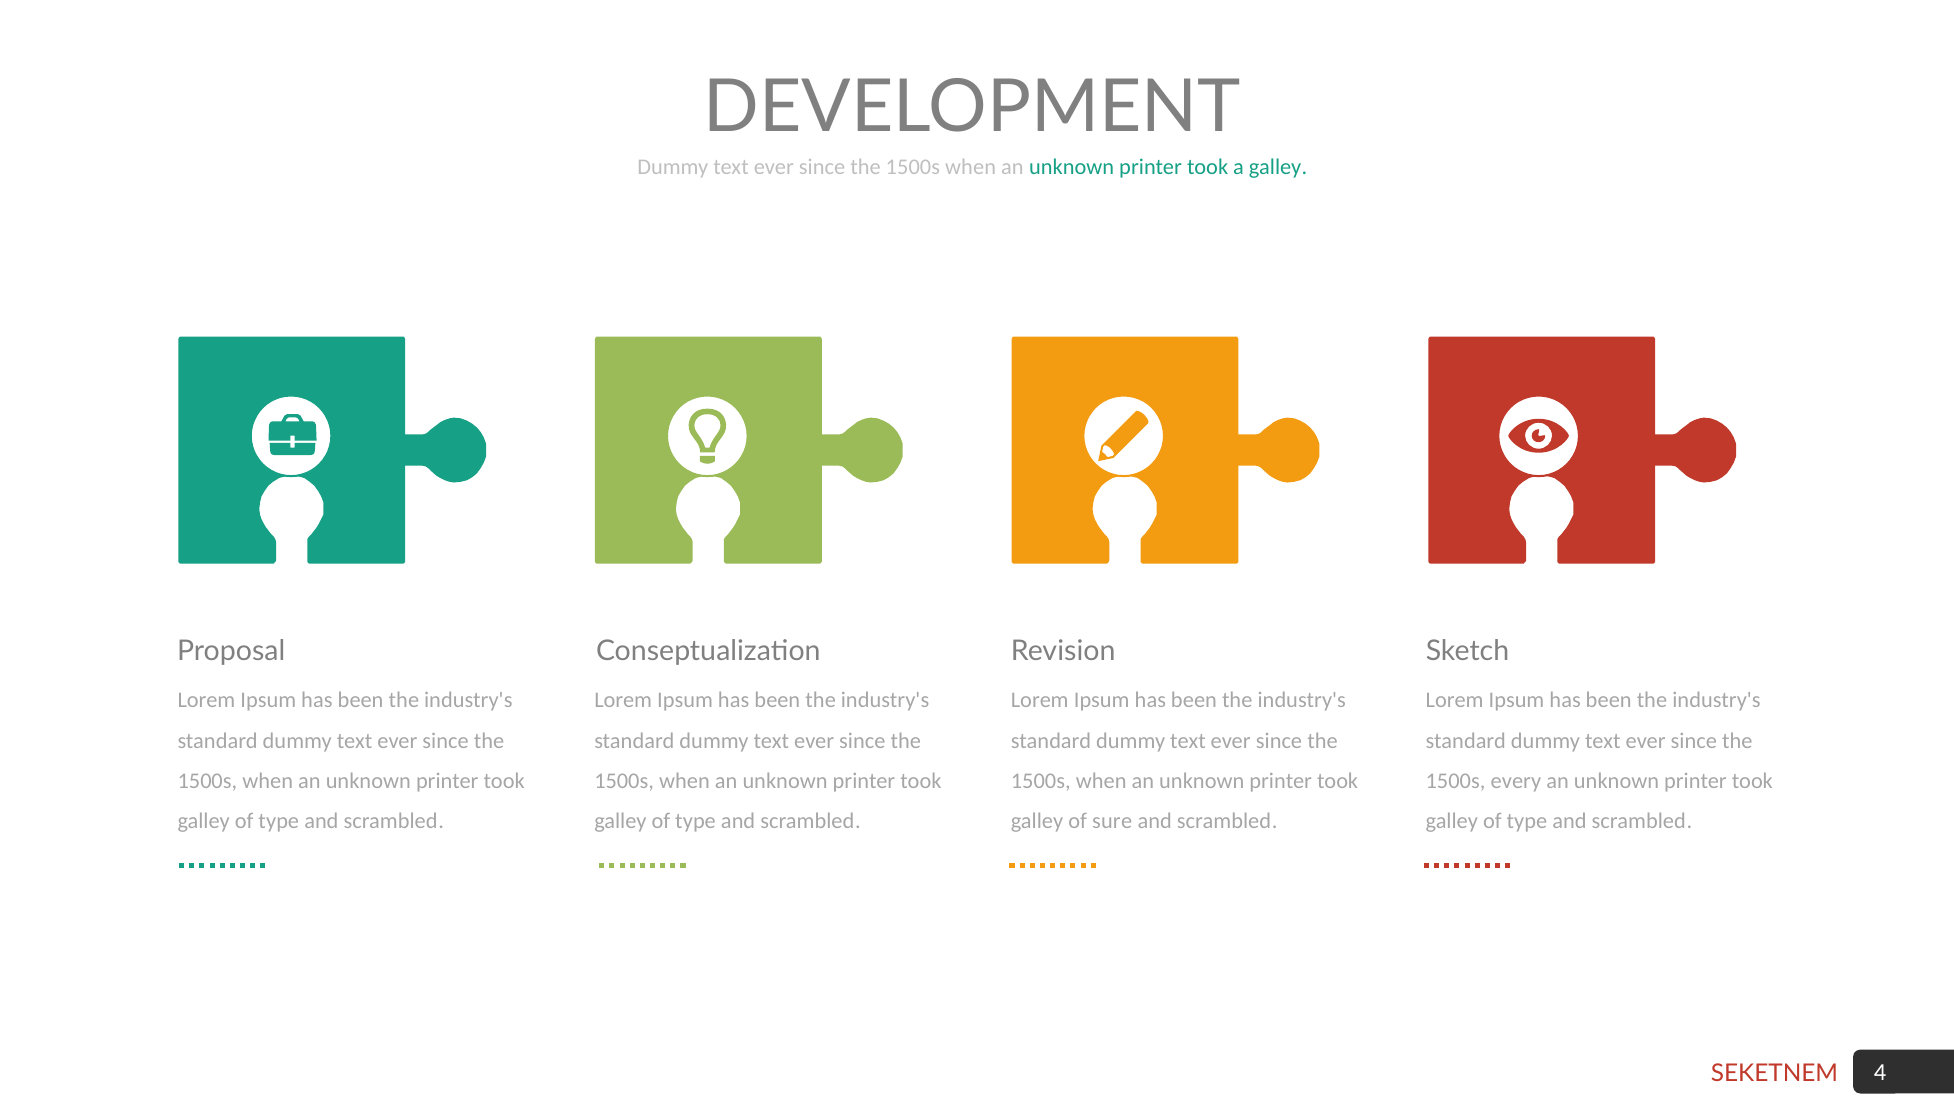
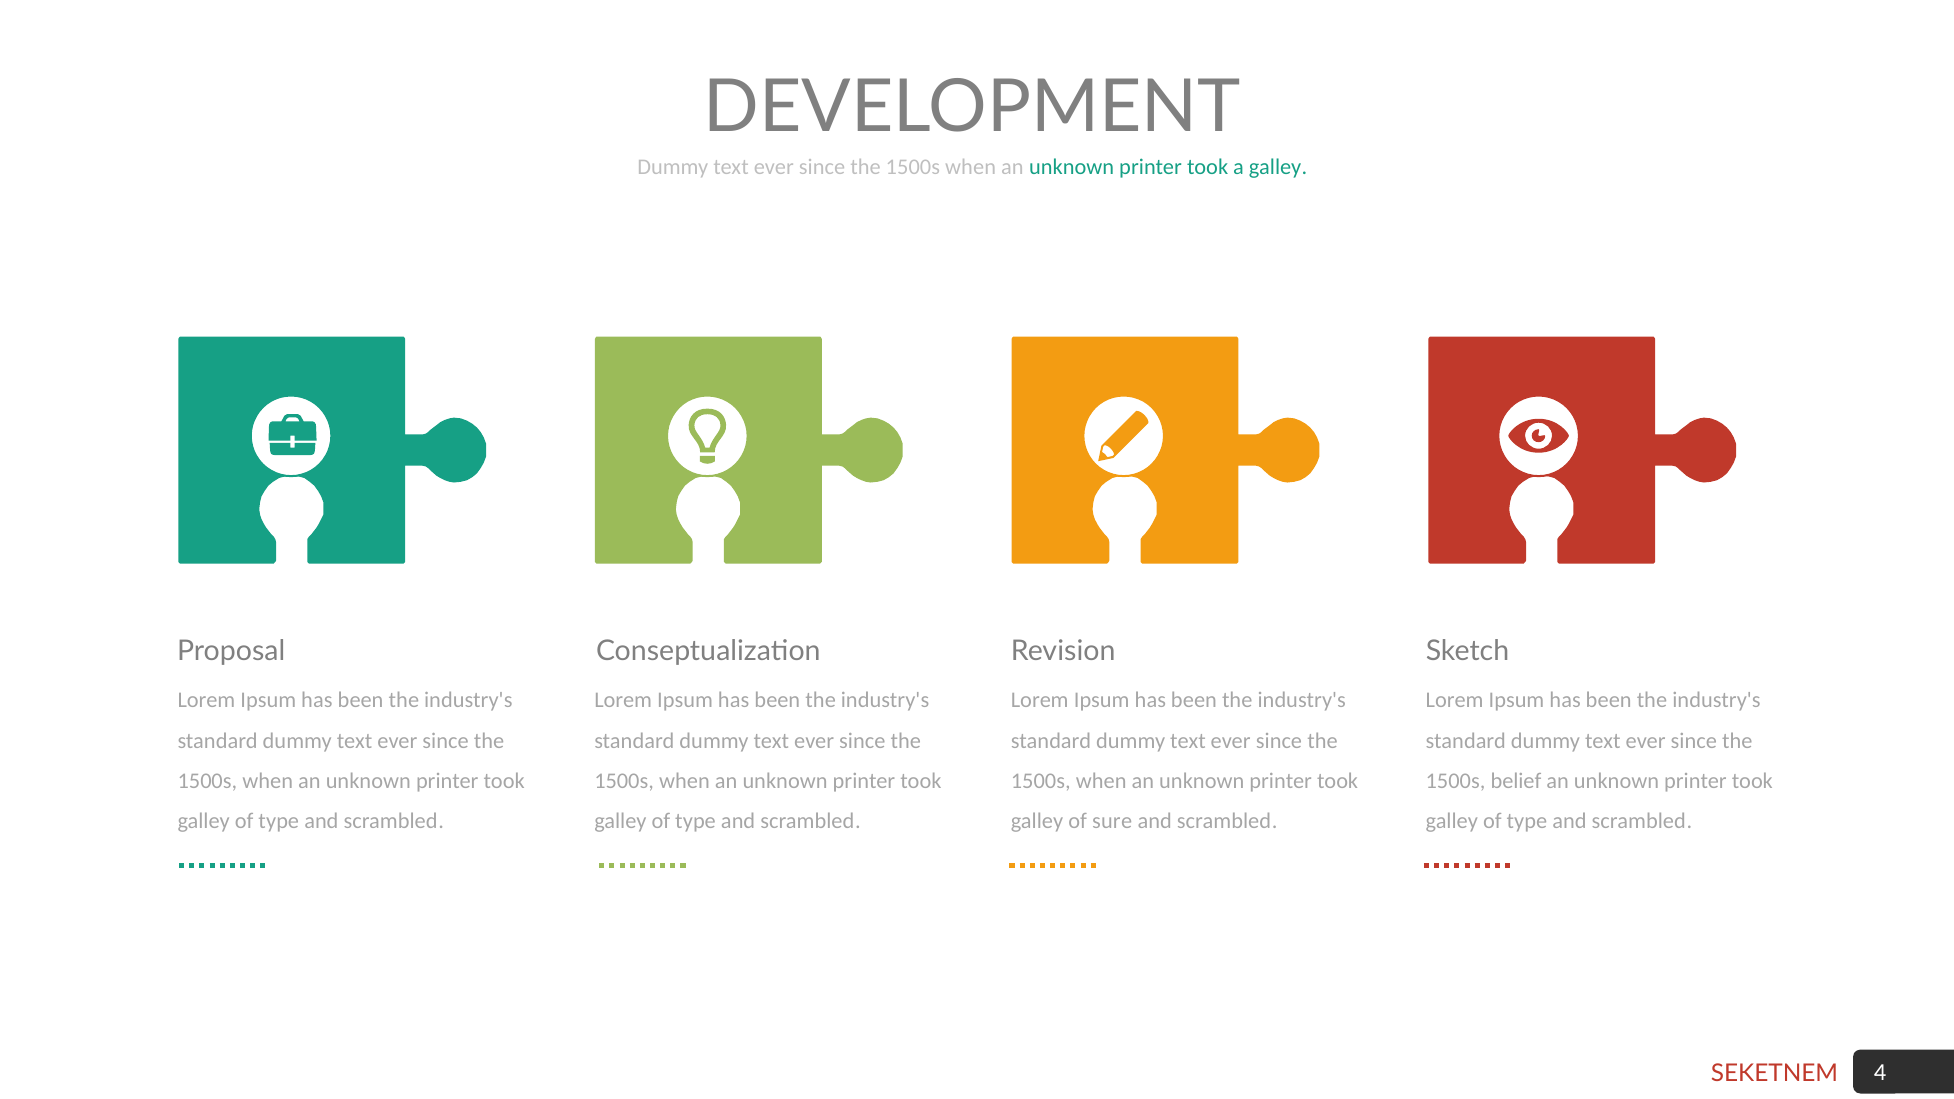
every: every -> belief
